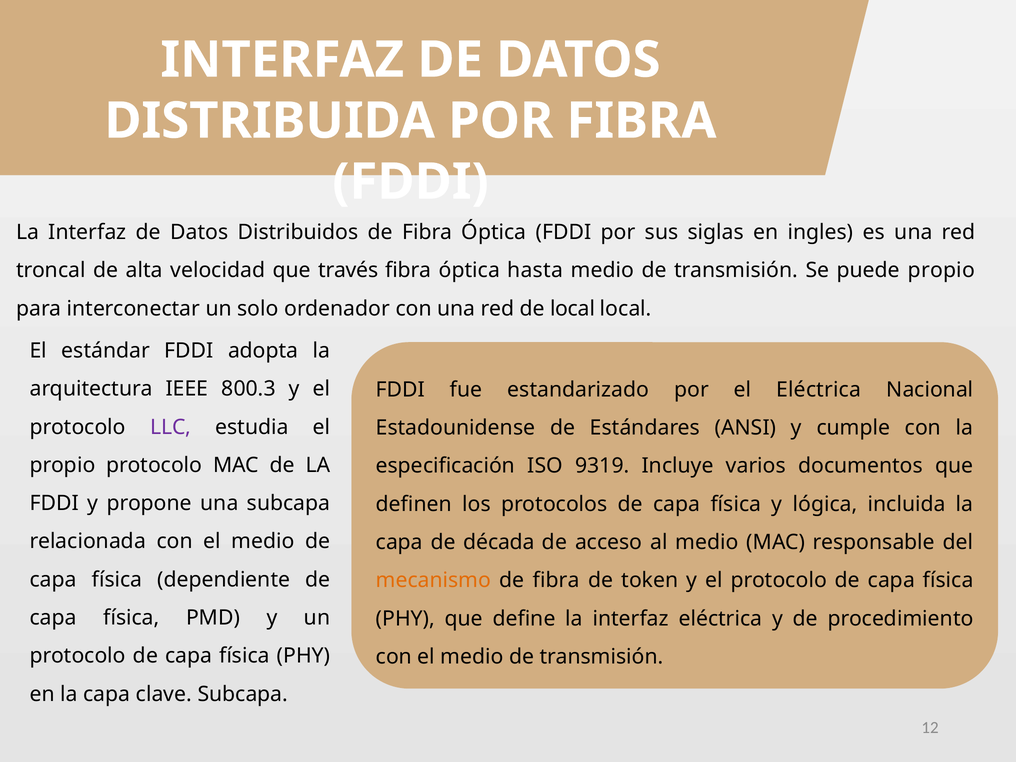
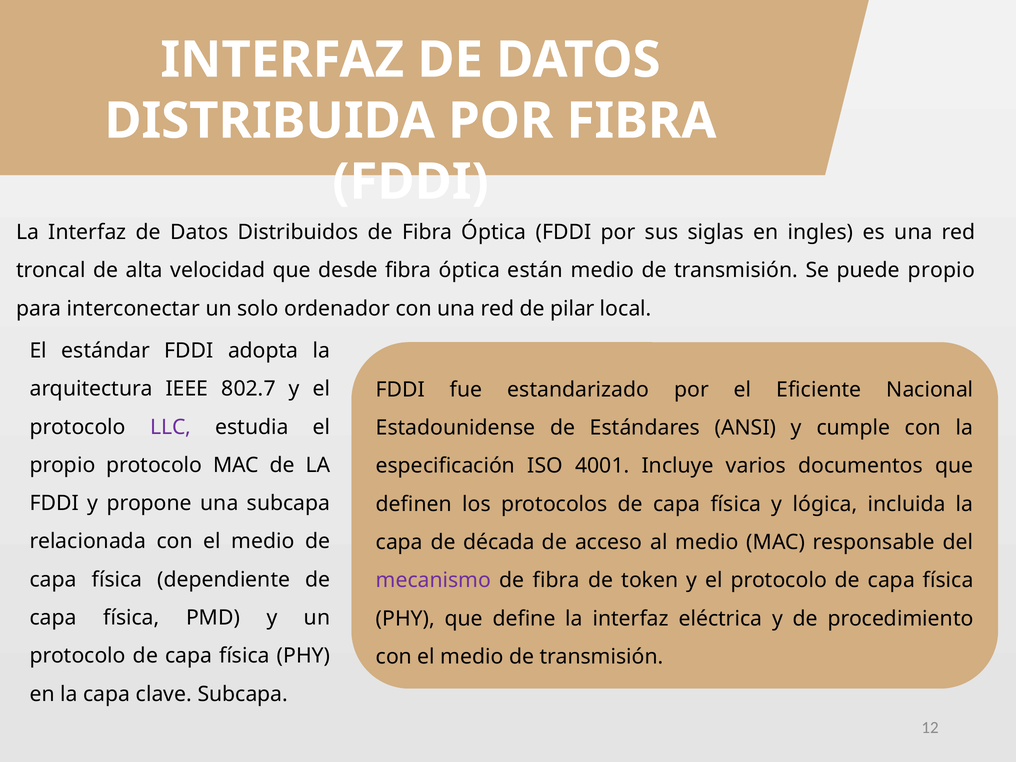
través: través -> desde
hasta: hasta -> están
de local: local -> pilar
800.3: 800.3 -> 802.7
el Eléctrica: Eléctrica -> Eficiente
9319: 9319 -> 4001
mecanismo colour: orange -> purple
